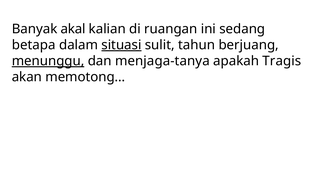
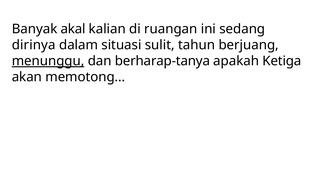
betapa: betapa -> dirinya
situasi underline: present -> none
menjaga-tanya: menjaga-tanya -> berharap-tanya
Tragis: Tragis -> Ketiga
